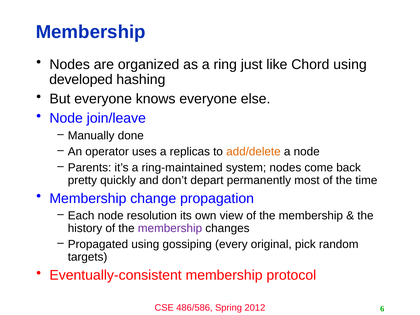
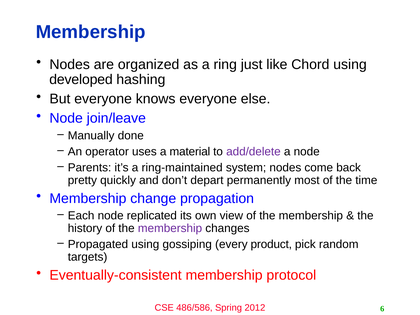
replicas: replicas -> material
add/delete colour: orange -> purple
resolution: resolution -> replicated
original: original -> product
